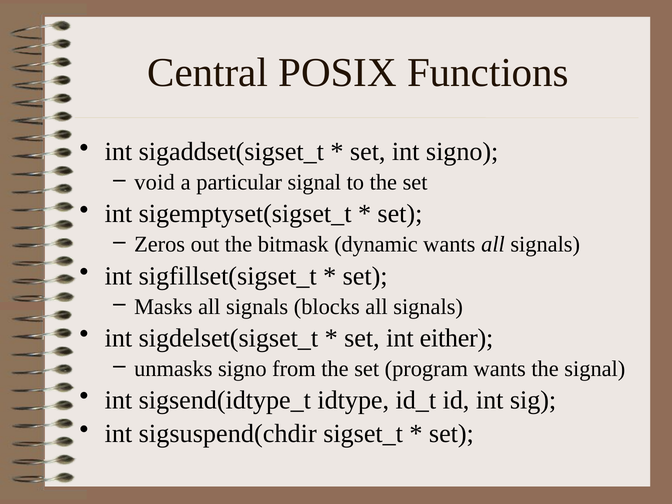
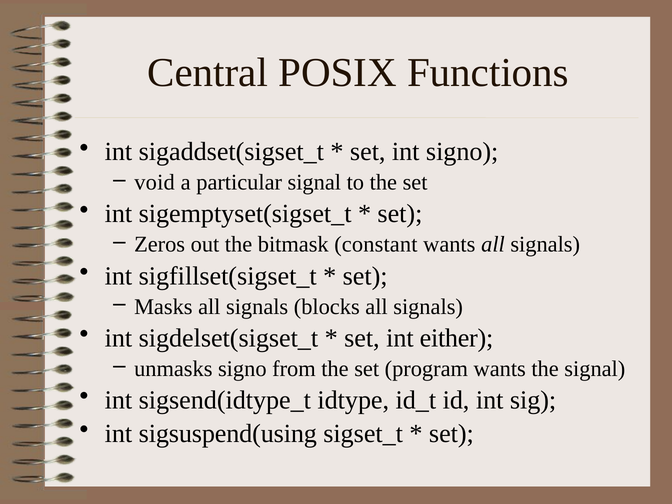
dynamic: dynamic -> constant
sigsuspend(chdir: sigsuspend(chdir -> sigsuspend(using
